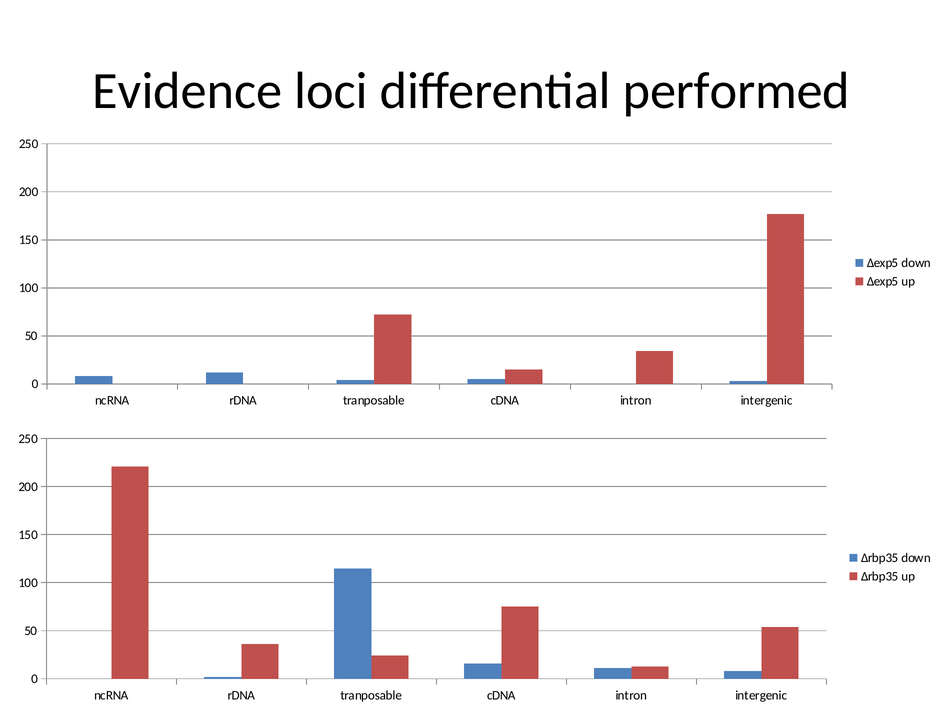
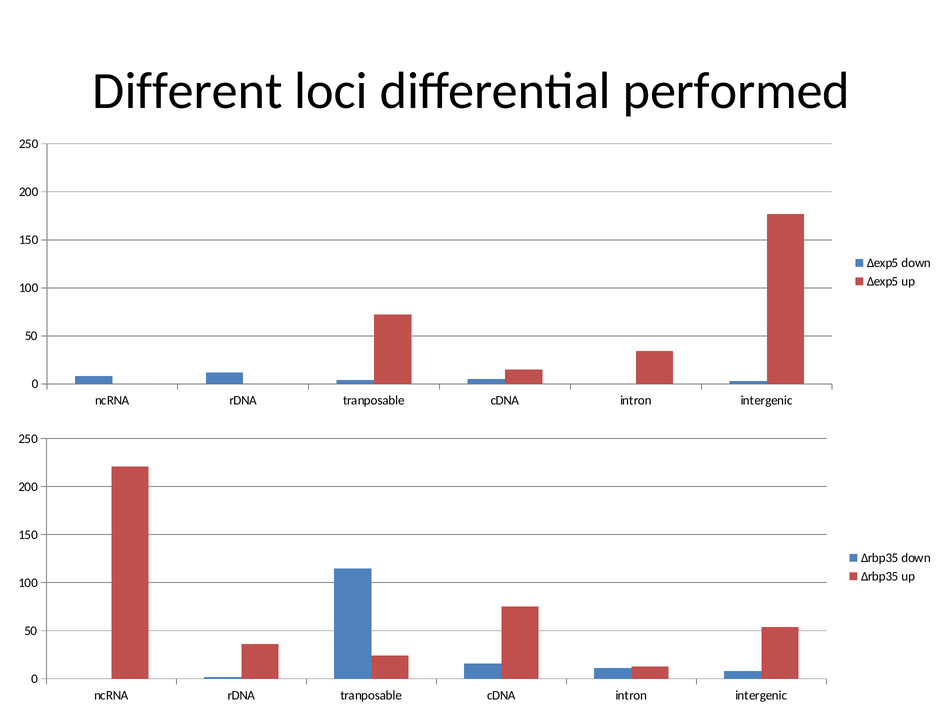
Evidence: Evidence -> Different
